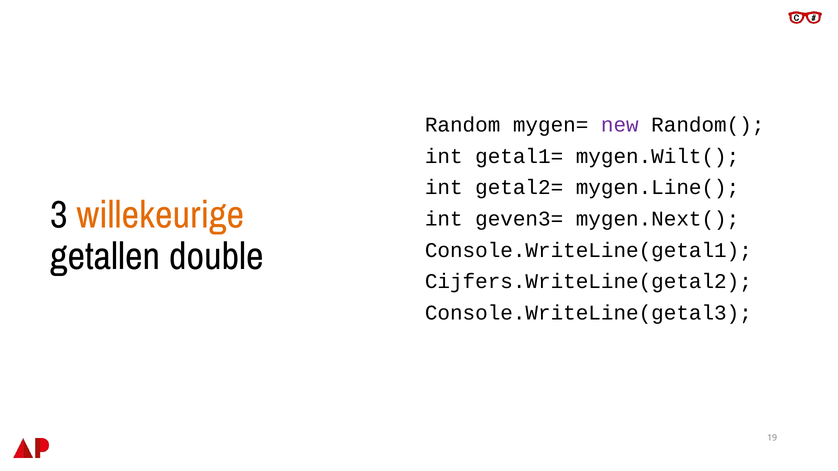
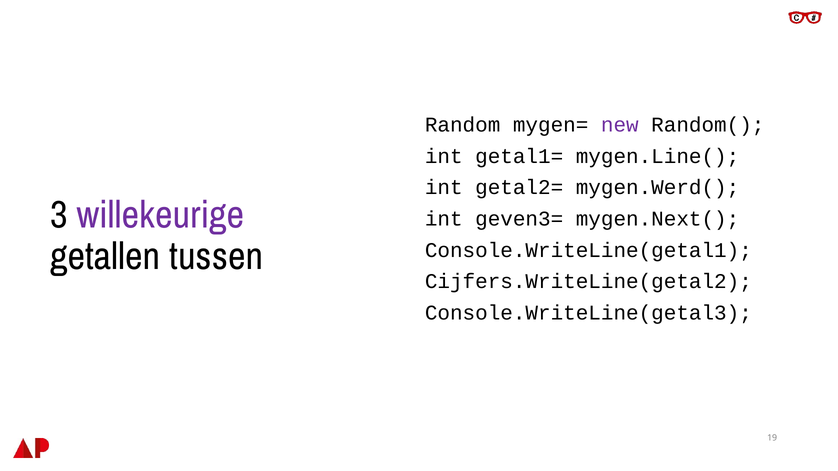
mygen.Wilt(: mygen.Wilt( -> mygen.Line(
mygen.Line(: mygen.Line( -> mygen.Werd(
willekeurige colour: orange -> purple
double: double -> tussen
